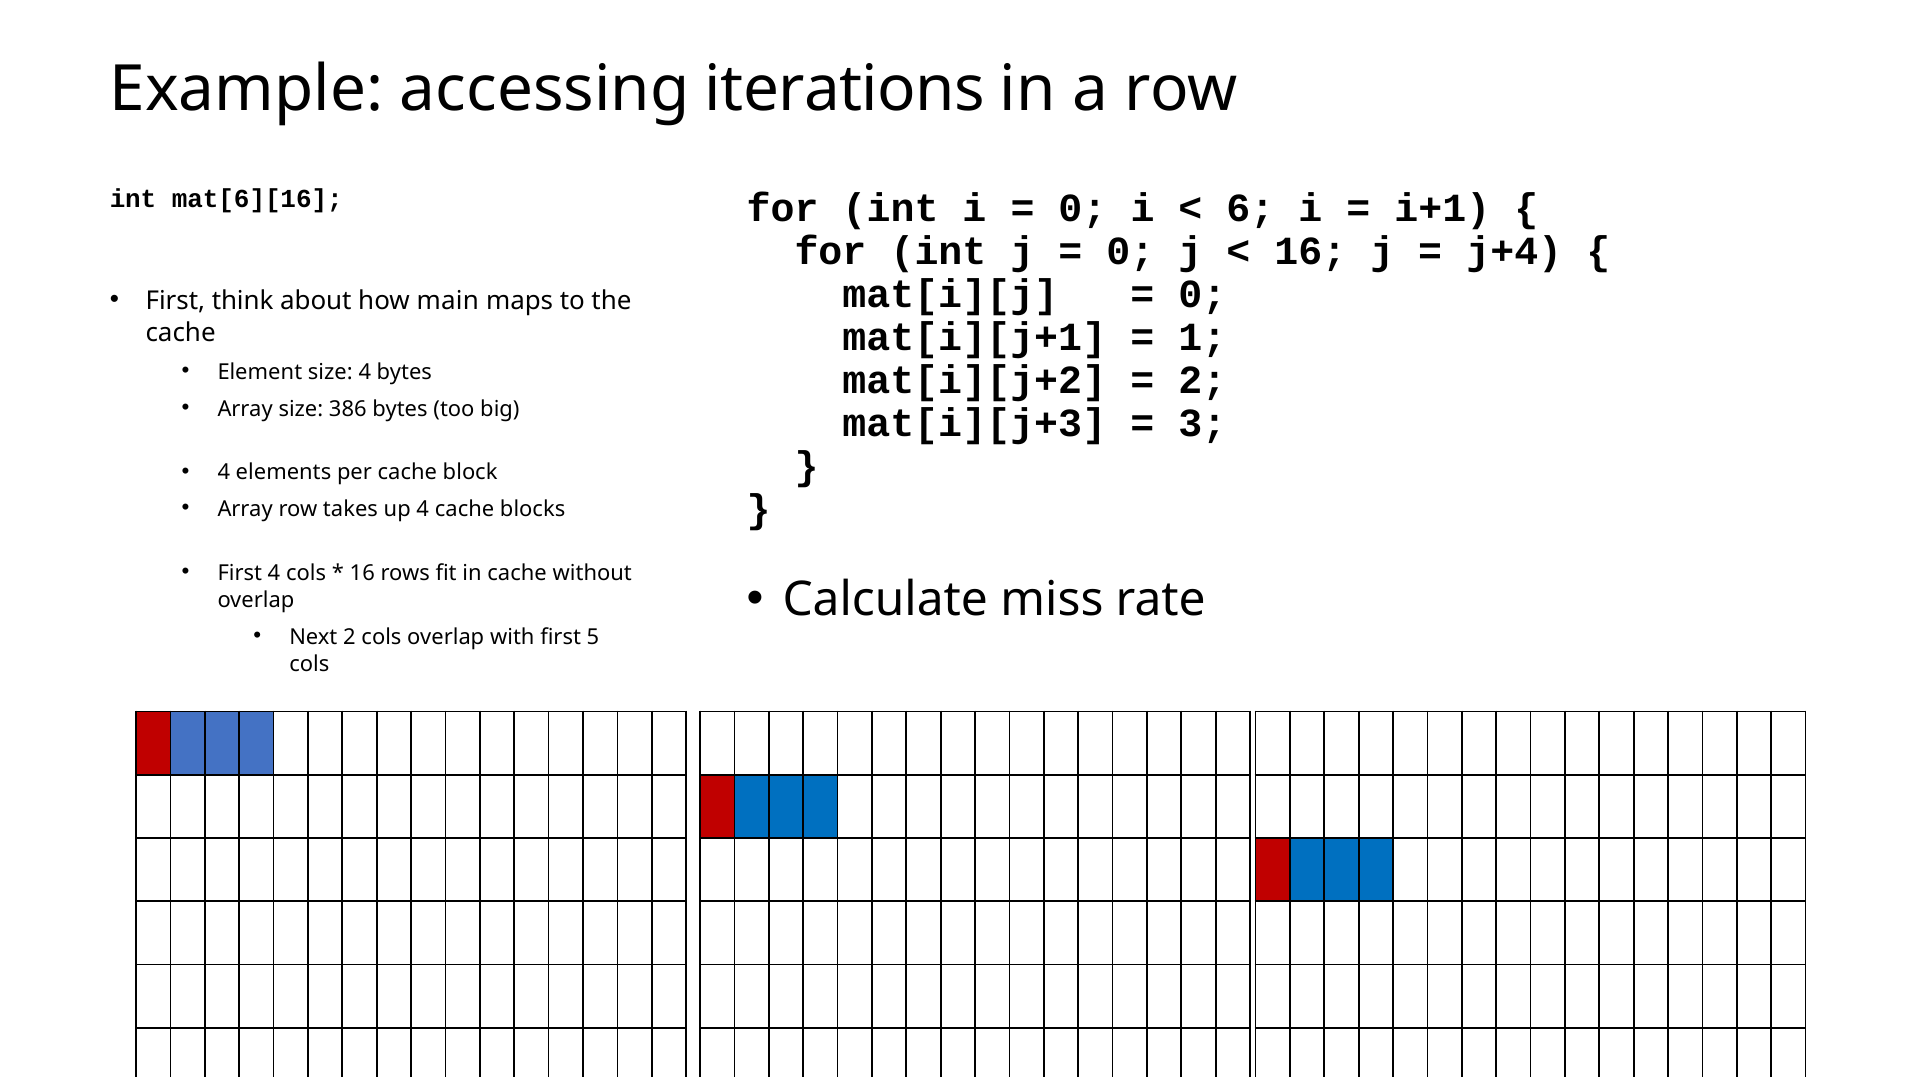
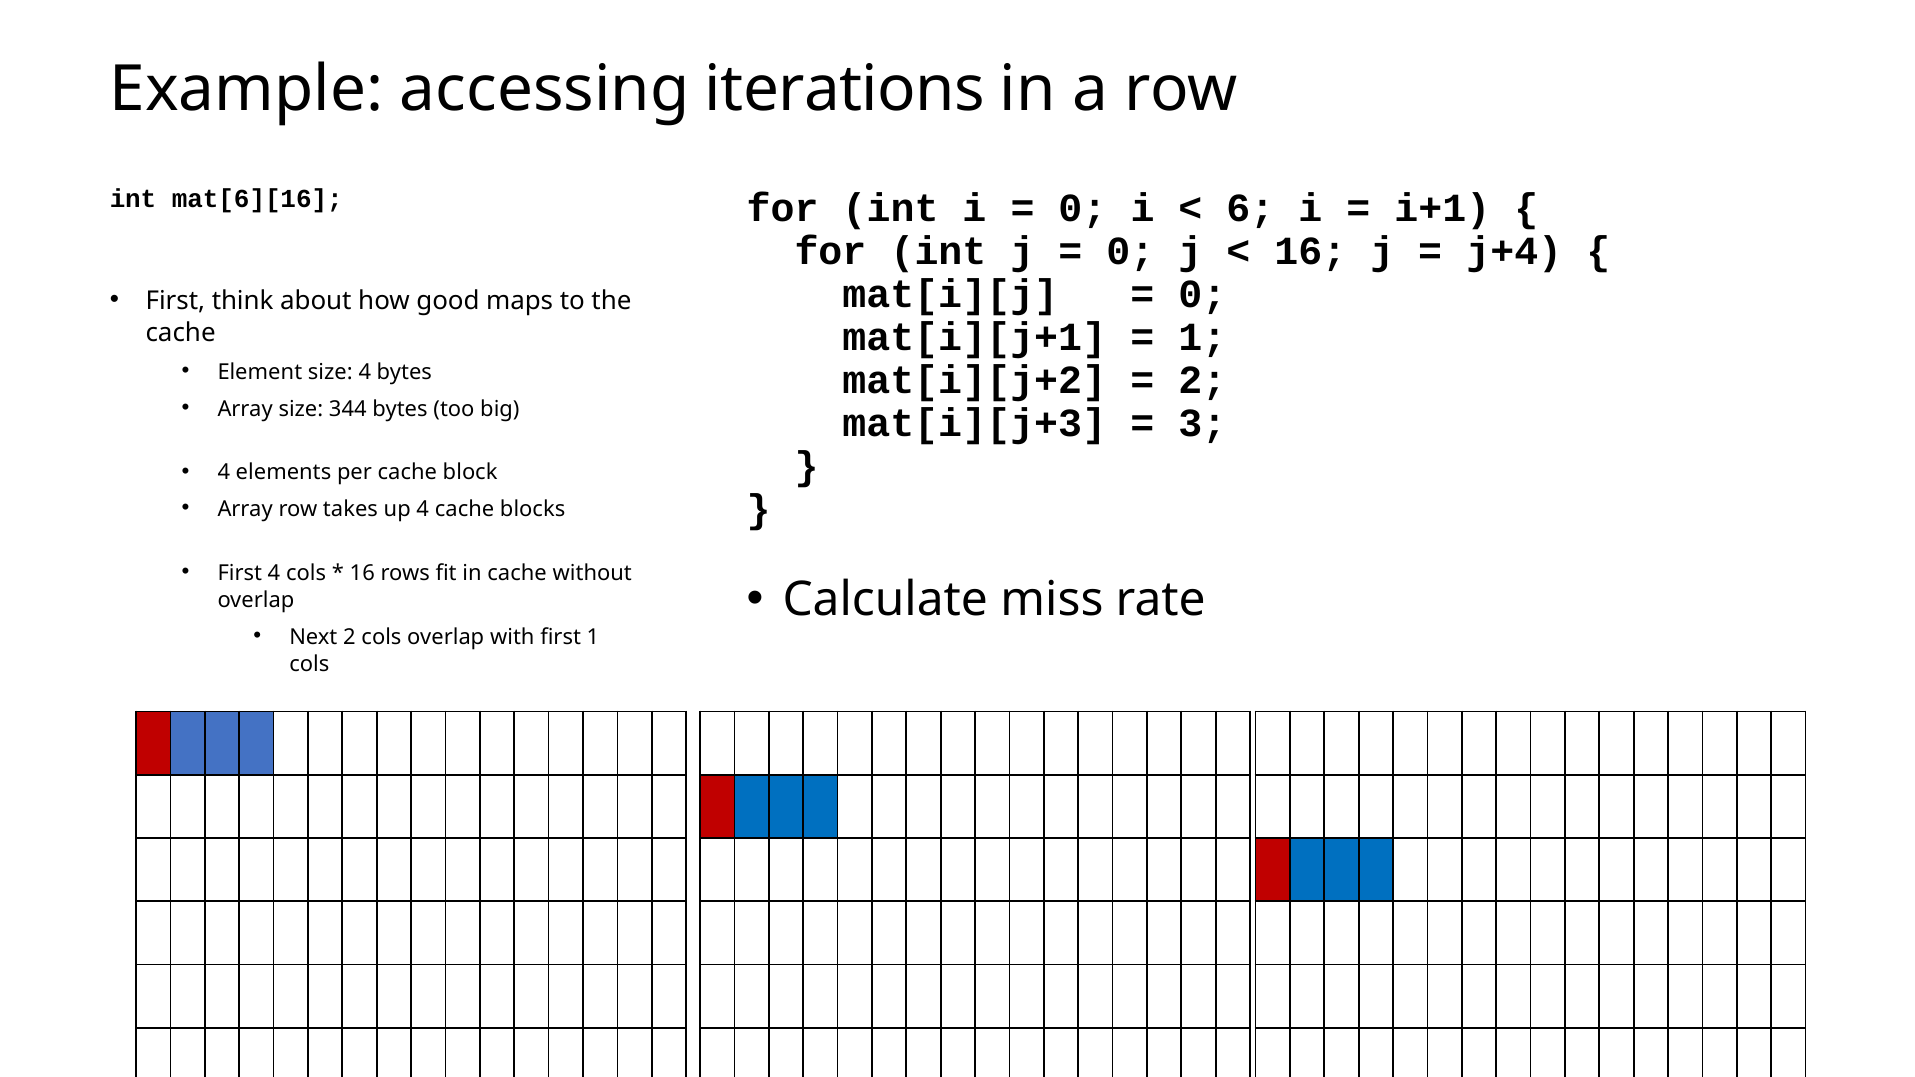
main: main -> good
386: 386 -> 344
first 5: 5 -> 1
